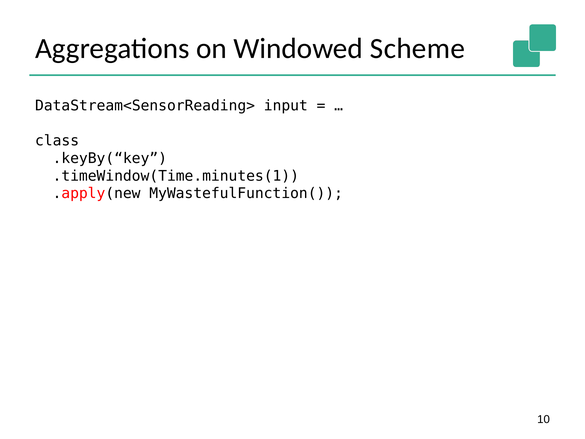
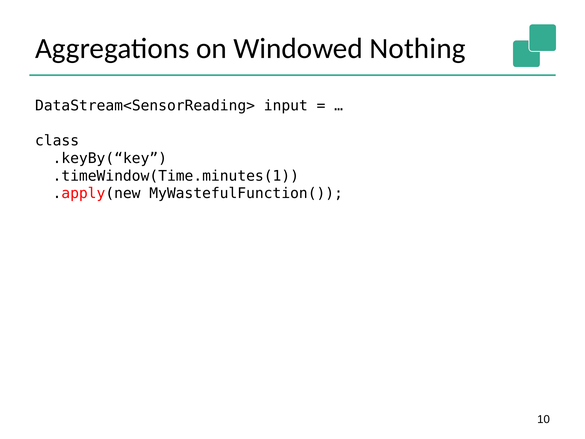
Scheme: Scheme -> Nothing
